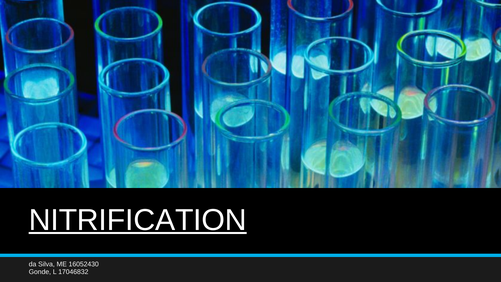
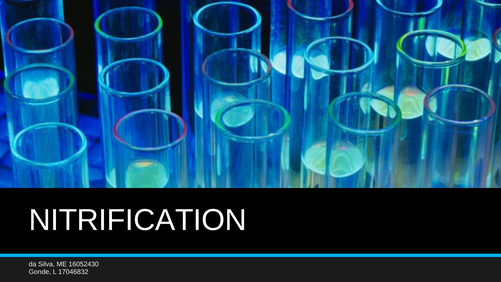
NITRIFICATION underline: present -> none
